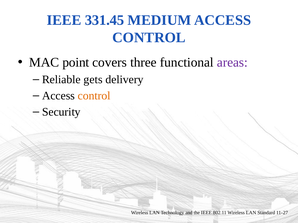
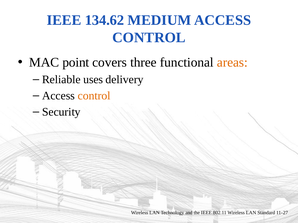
331.45: 331.45 -> 134.62
areas colour: purple -> orange
gets: gets -> uses
